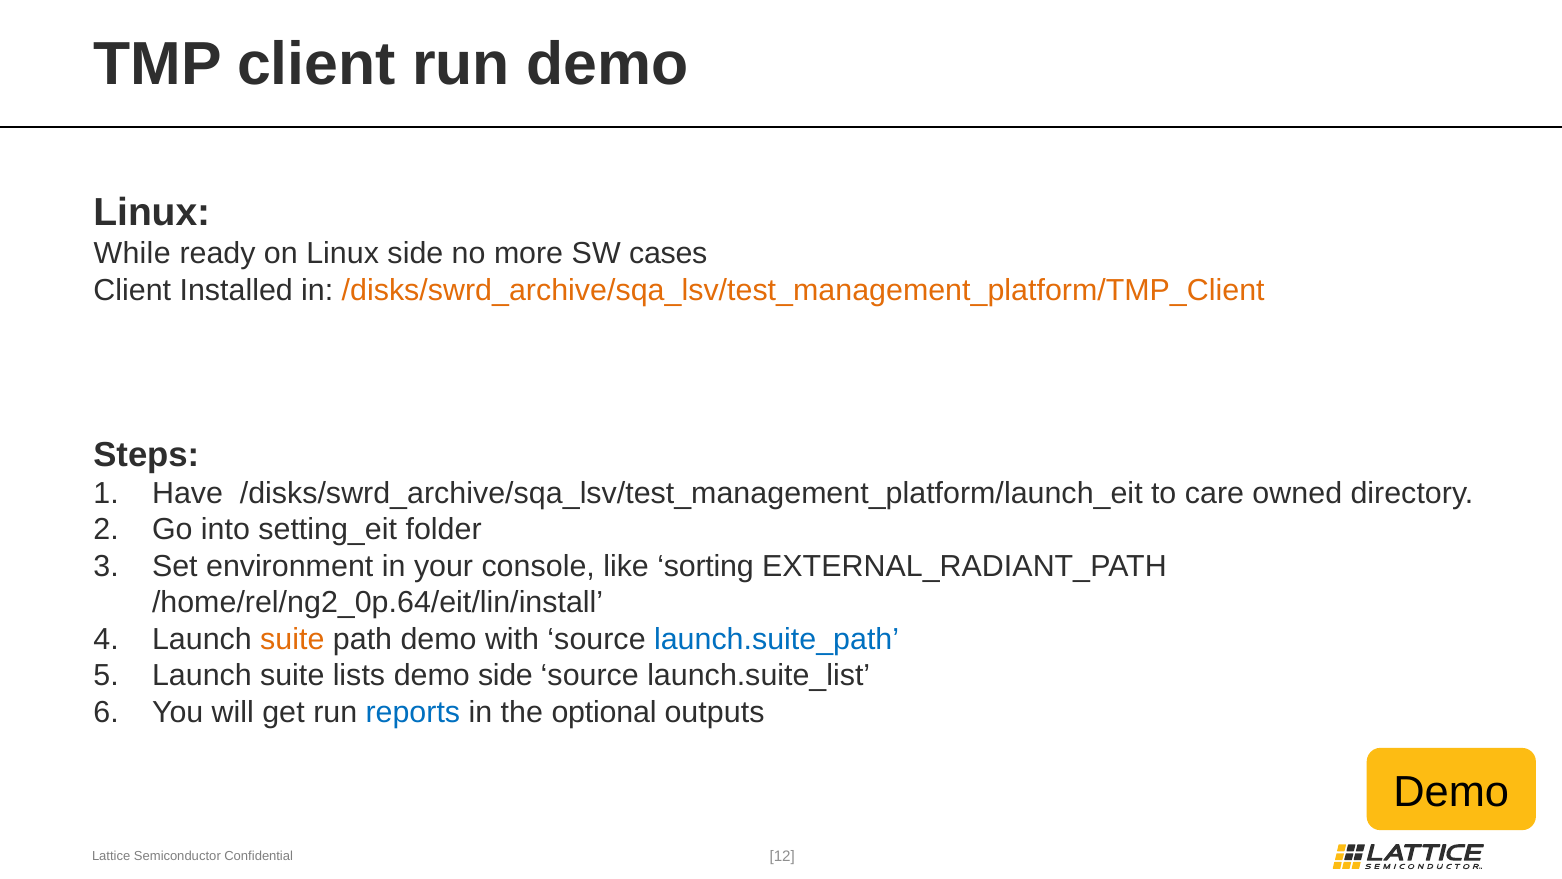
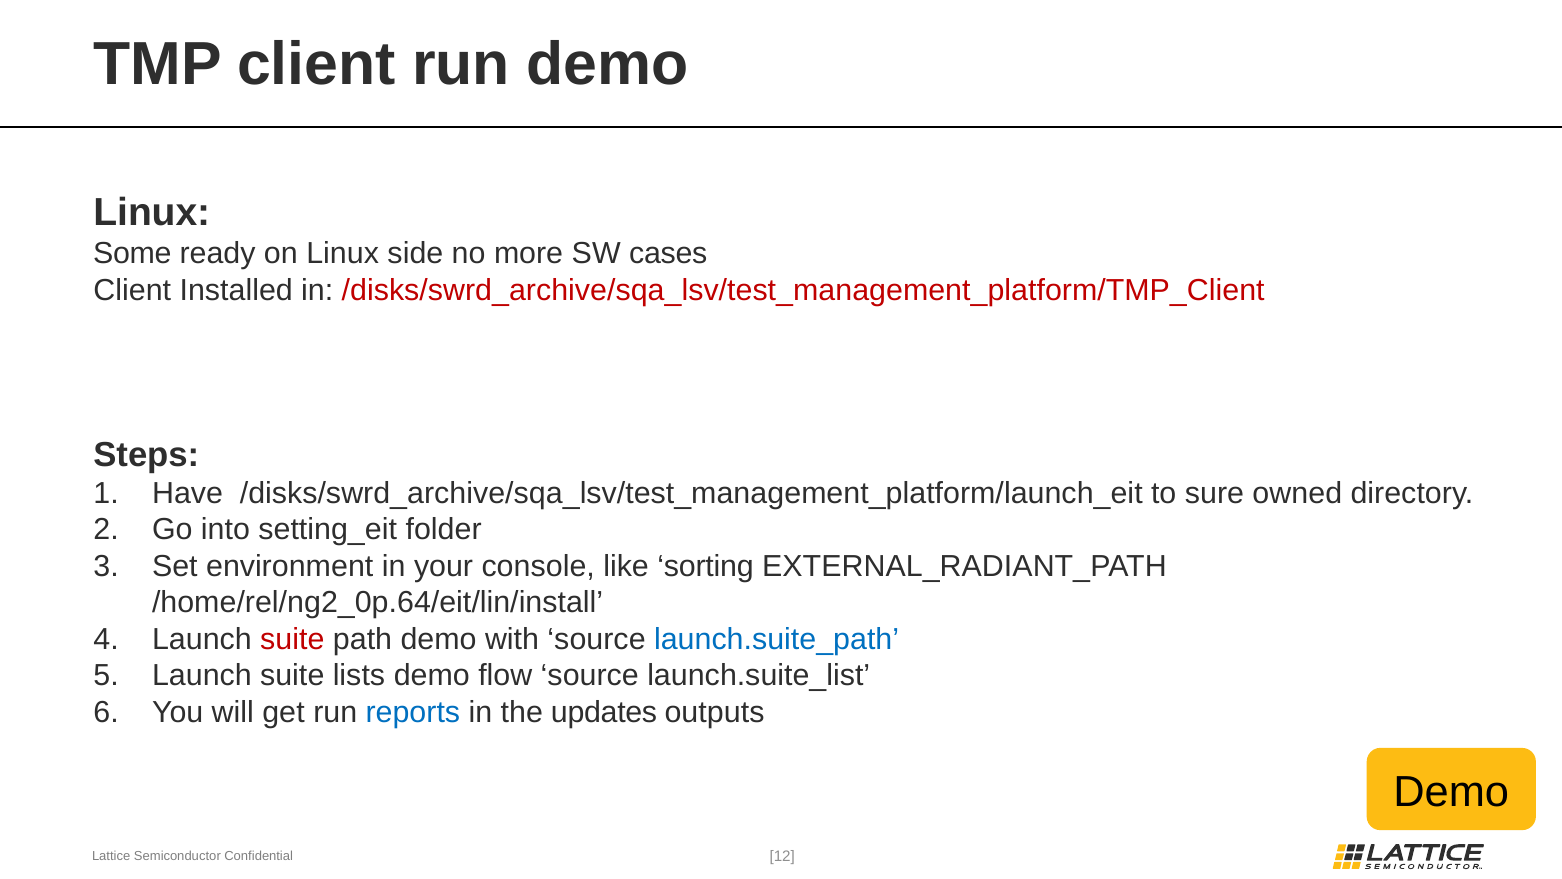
While: While -> Some
/disks/swrd_archive/sqa_lsv/test_management_platform/TMP_Client colour: orange -> red
care: care -> sure
suite at (292, 639) colour: orange -> red
demo side: side -> flow
optional: optional -> updates
